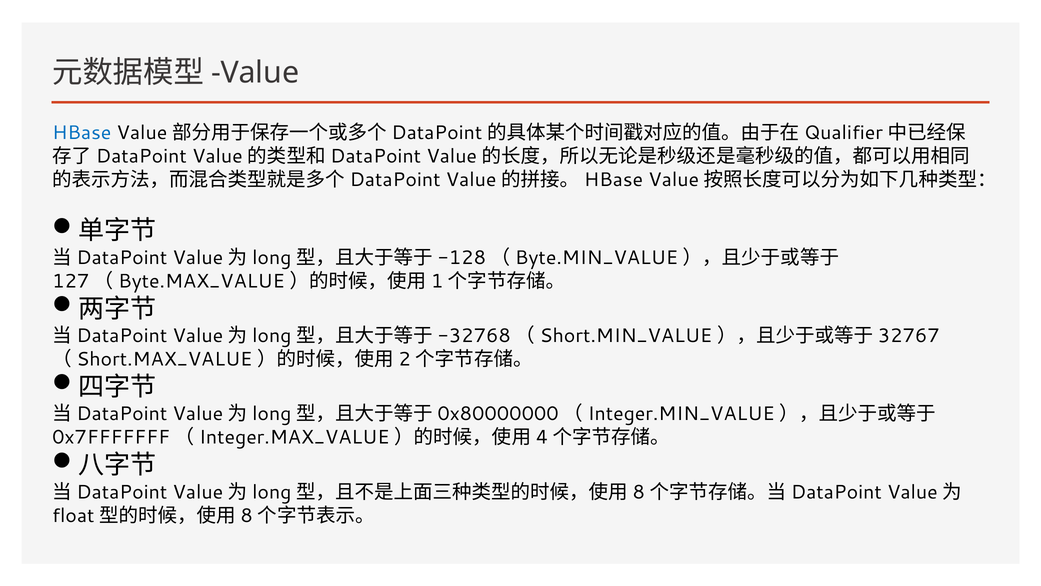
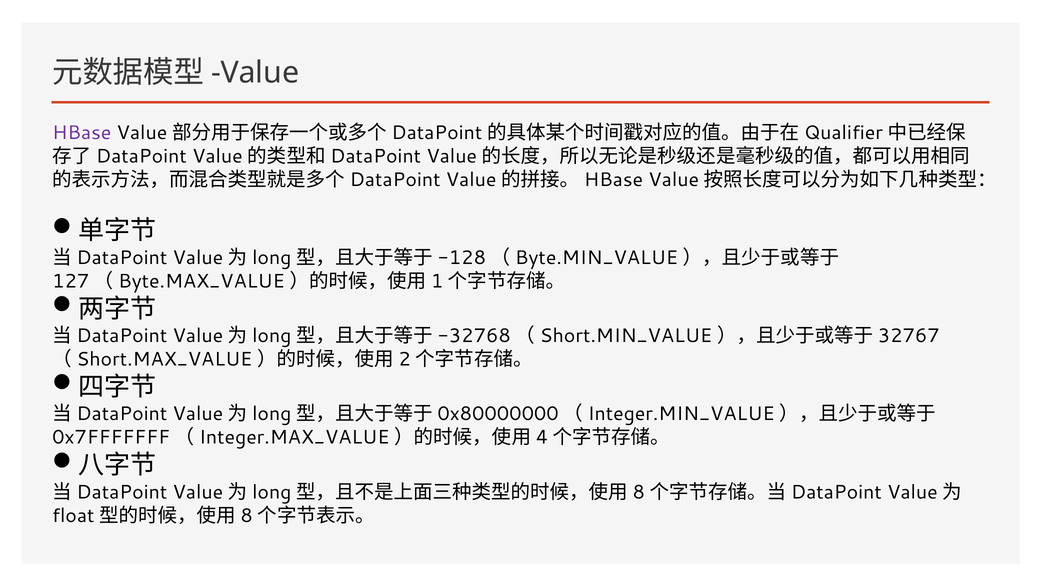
HBase colour: blue -> purple
